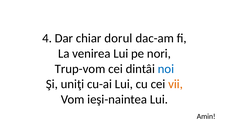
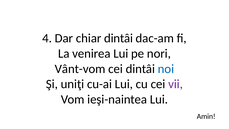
chiar dorul: dorul -> dintâi
Trup-vom: Trup-vom -> Vânt-vom
vii colour: orange -> purple
